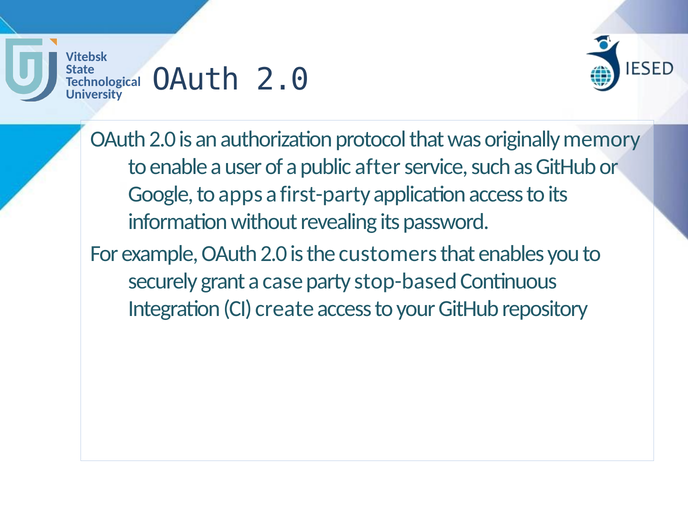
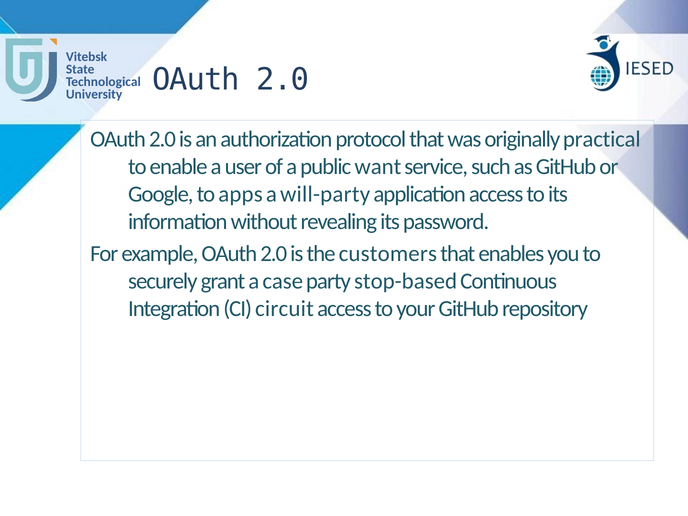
memory: memory -> practical
after: after -> want
first-party: first-party -> will-party
create: create -> circuit
